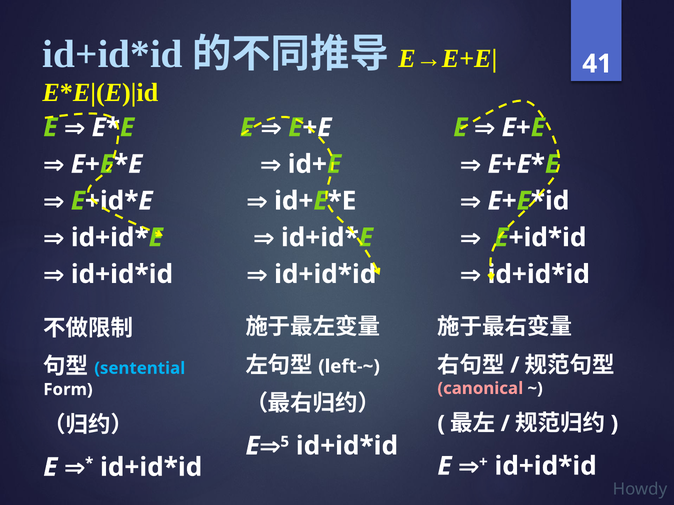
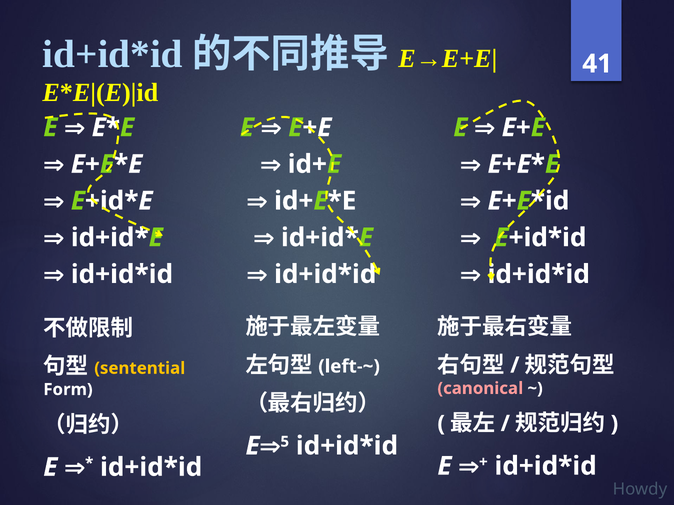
sentential colour: light blue -> yellow
